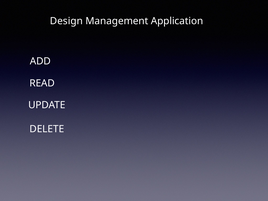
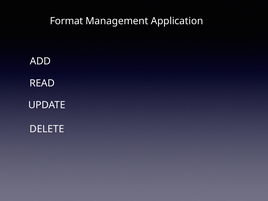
Design: Design -> Format
